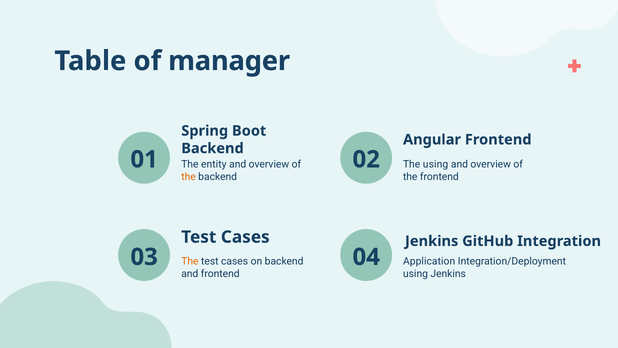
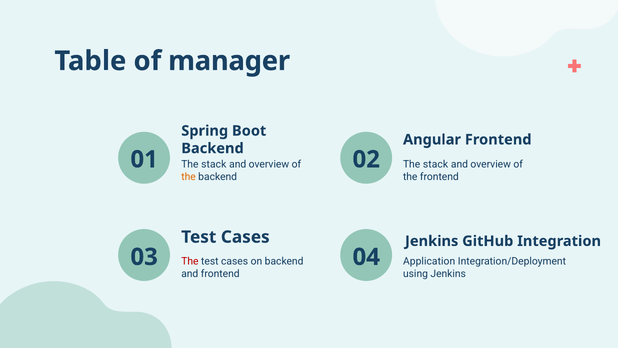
01 The entity: entity -> stack
using at (436, 164): using -> stack
The at (190, 261) colour: orange -> red
